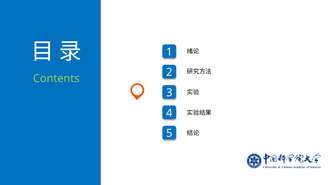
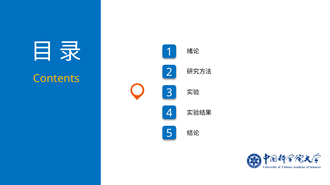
Contents colour: light green -> yellow
